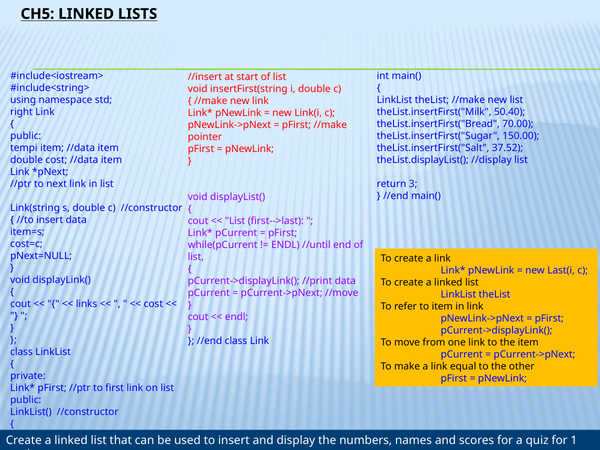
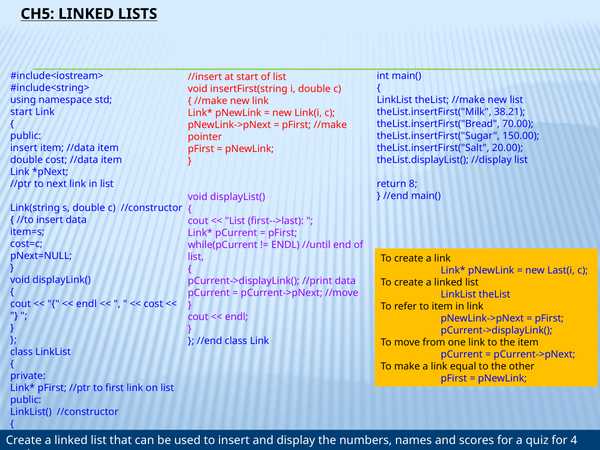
50.40: 50.40 -> 38.21
right at (21, 112): right -> start
37.52: 37.52 -> 20.00
tempi at (24, 148): tempi -> insert
3: 3 -> 8
links at (87, 304): links -> endl
1: 1 -> 4
